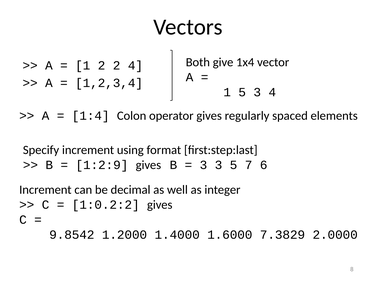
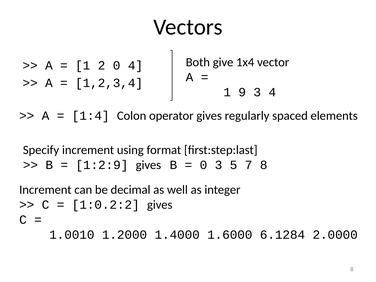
2 2: 2 -> 0
1 5: 5 -> 9
3 at (203, 165): 3 -> 0
7 6: 6 -> 8
9.8542: 9.8542 -> 1.0010
7.3829: 7.3829 -> 6.1284
